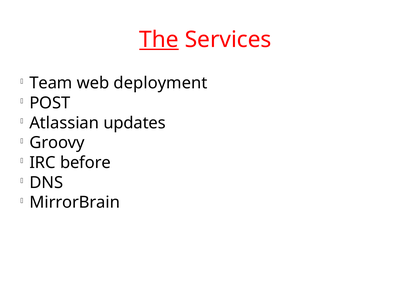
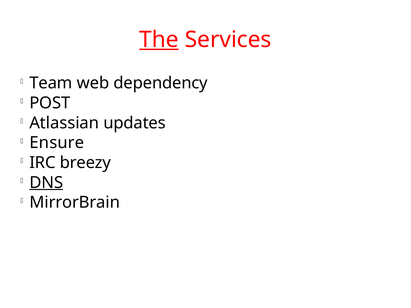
deployment: deployment -> dependency
Groovy: Groovy -> Ensure
before: before -> breezy
DNS underline: none -> present
